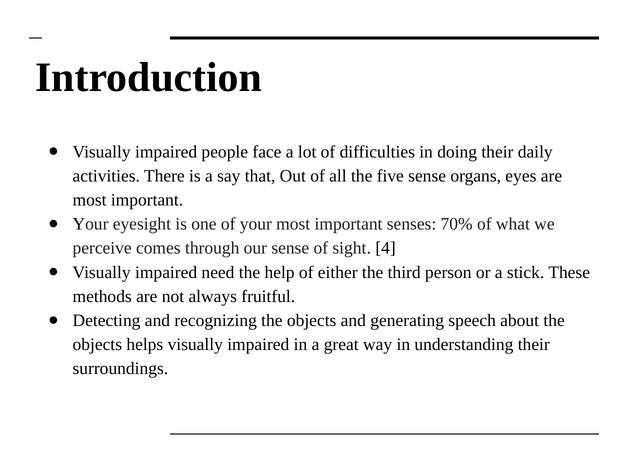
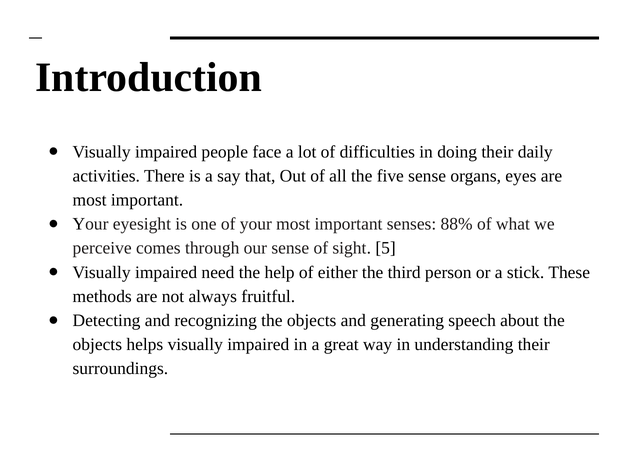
70%: 70% -> 88%
4: 4 -> 5
